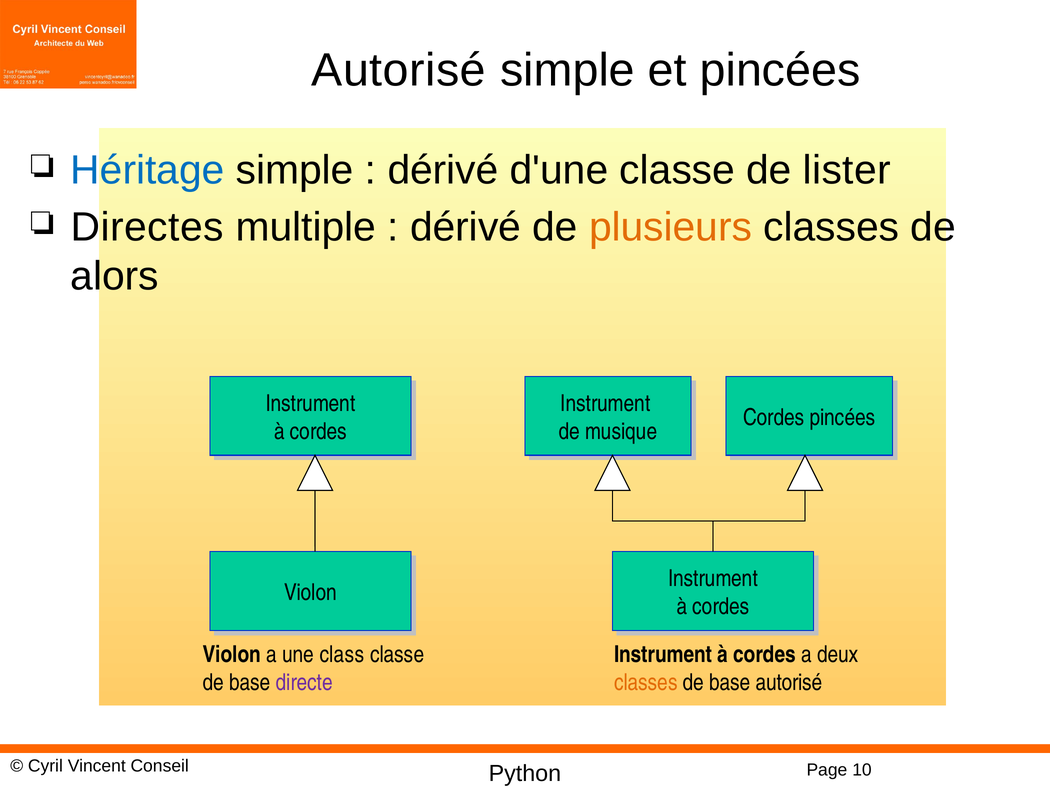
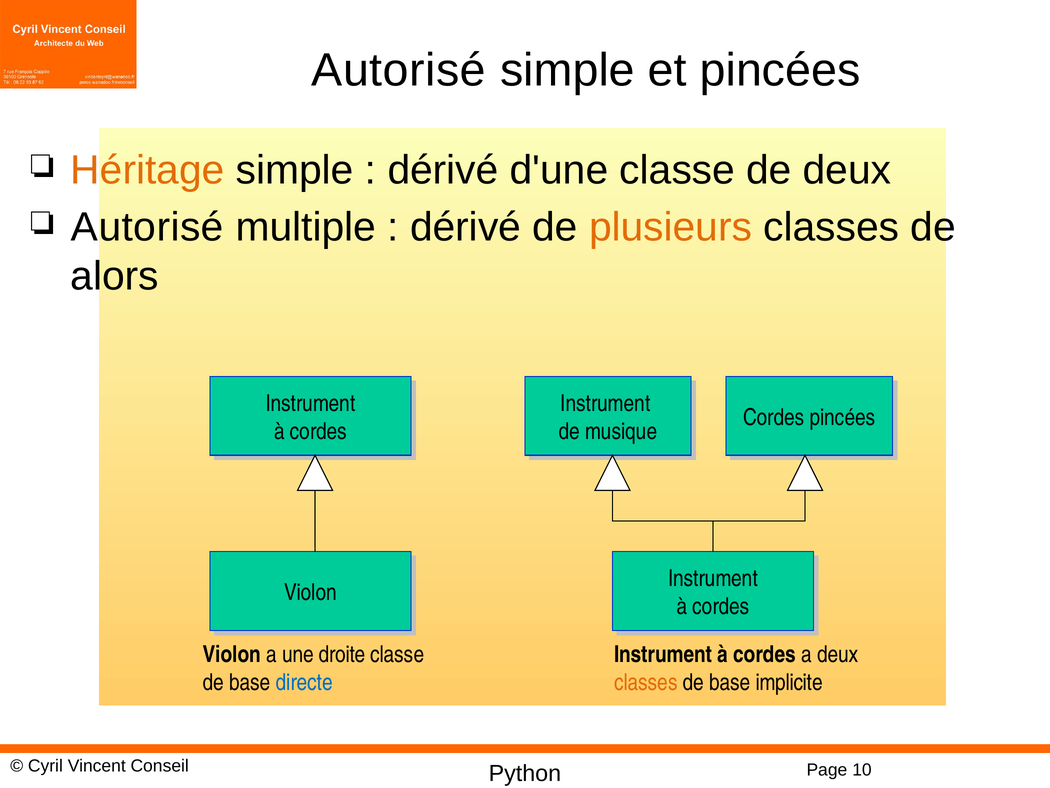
Héritage colour: blue -> orange
de lister: lister -> deux
Directes at (147, 227): Directes -> Autorisé
class: class -> droite
directe colour: purple -> blue
base autorisé: autorisé -> implicite
